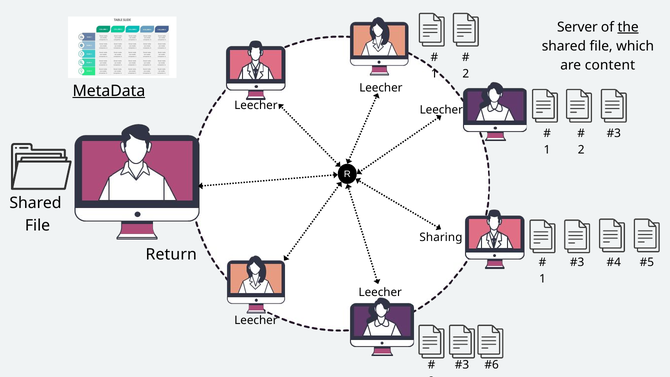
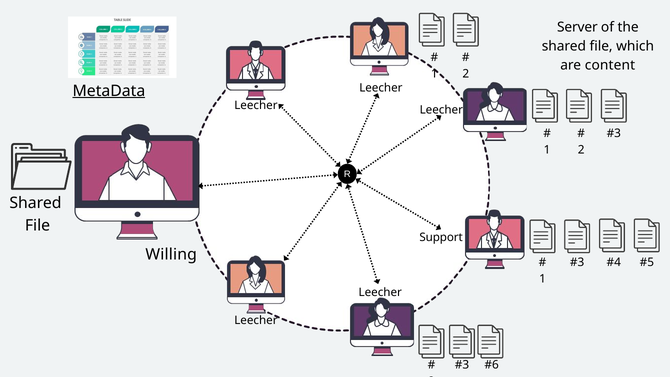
the underline: present -> none
Sharing: Sharing -> Support
Return: Return -> Willing
